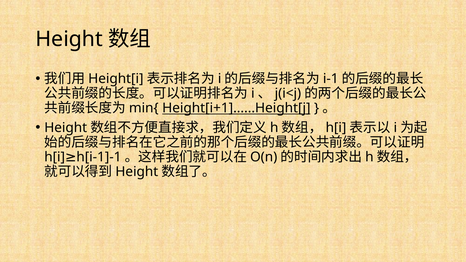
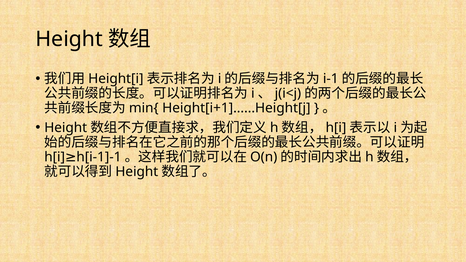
Height[i+1]......Height[j underline: present -> none
